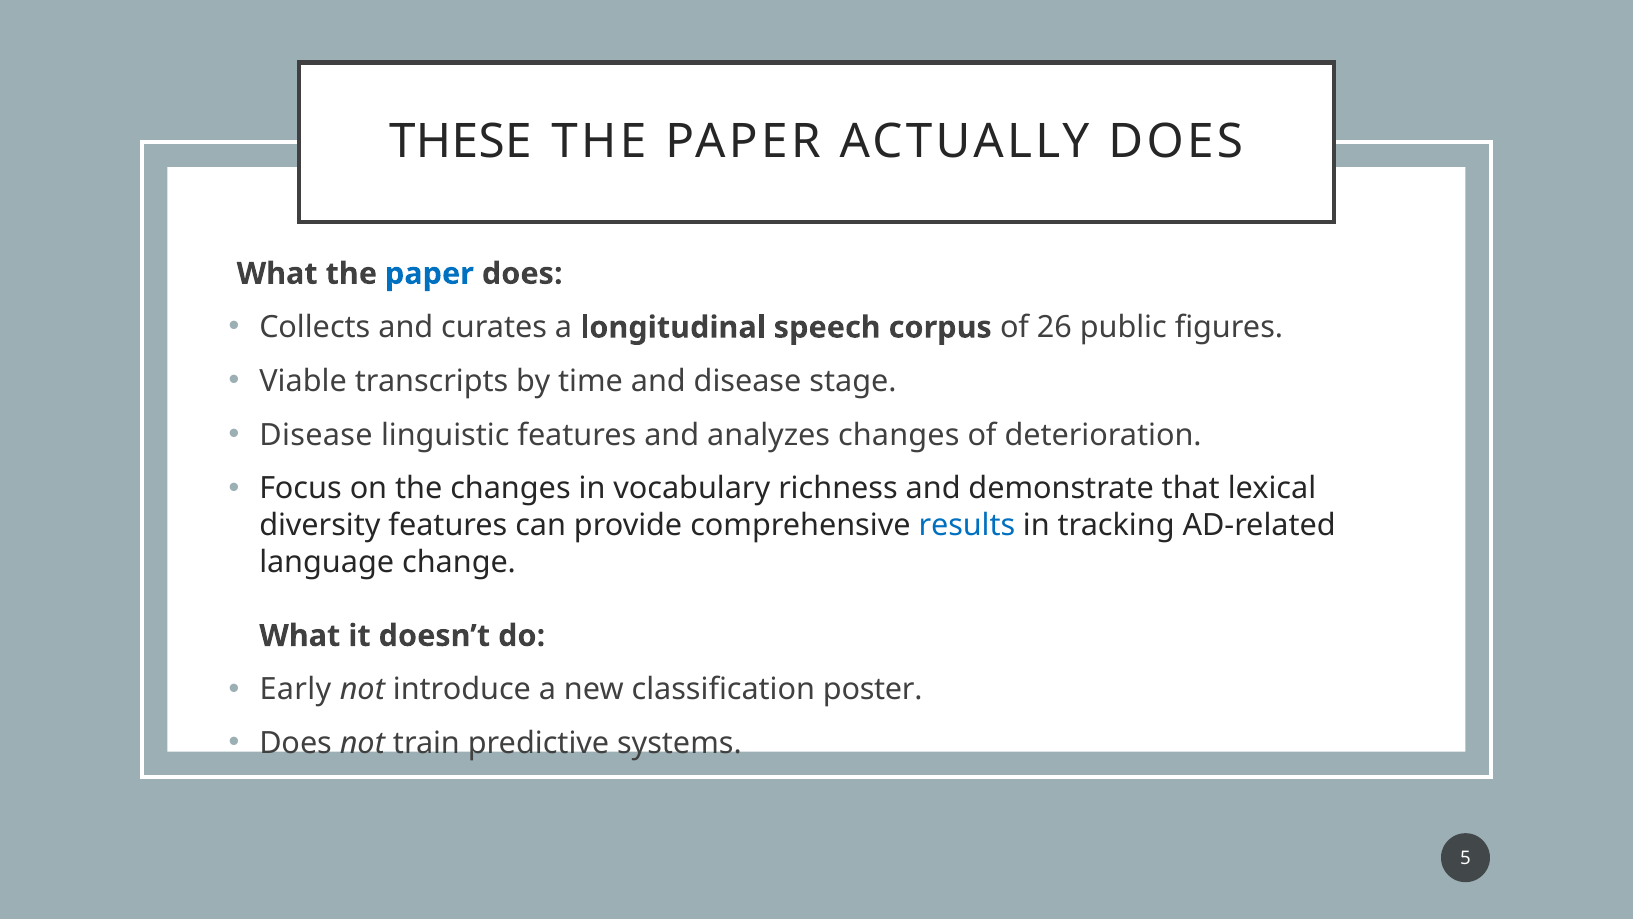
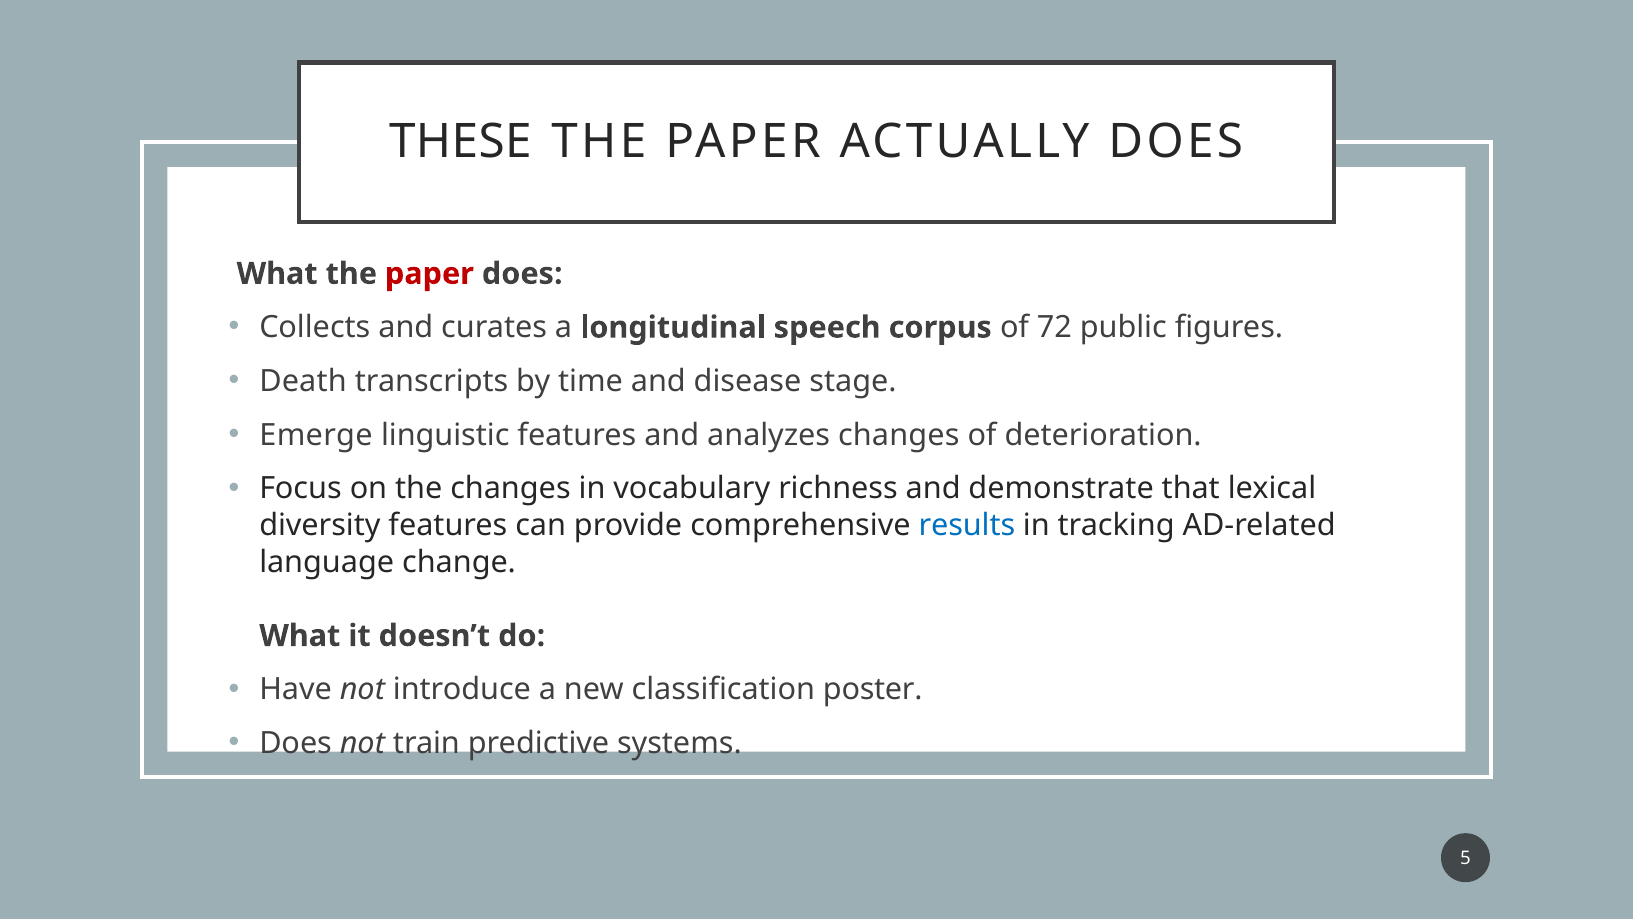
paper at (429, 274) colour: blue -> red
26: 26 -> 72
Viable: Viable -> Death
Disease at (316, 435): Disease -> Emerge
Early: Early -> Have
